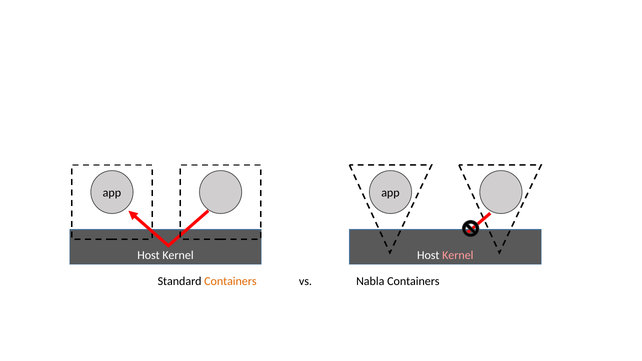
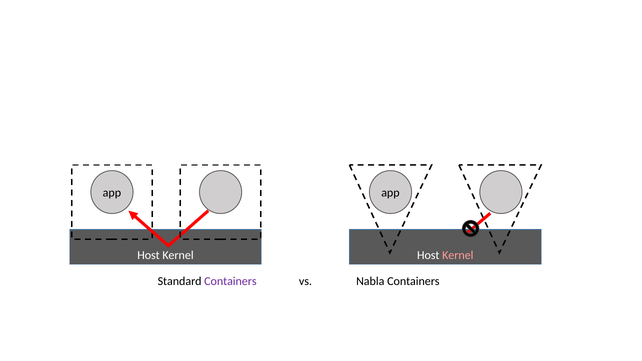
Containers at (230, 282) colour: orange -> purple
